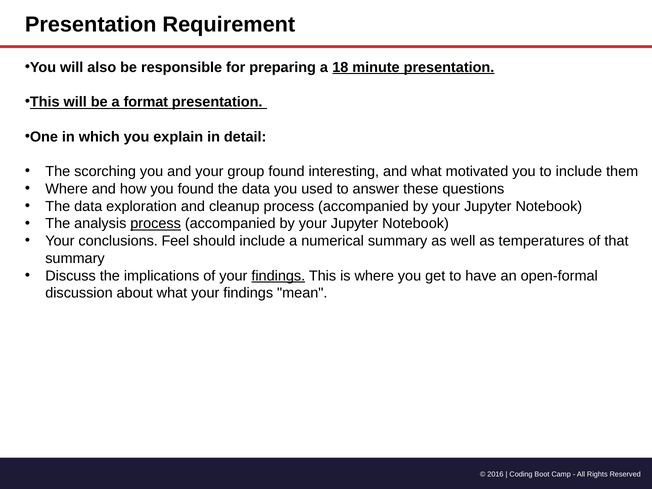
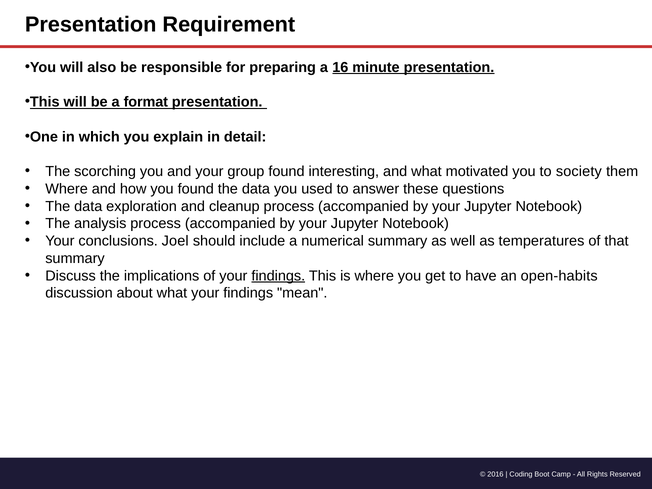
18: 18 -> 16
to include: include -> society
process at (156, 224) underline: present -> none
Feel: Feel -> Joel
open-formal: open-formal -> open-habits
